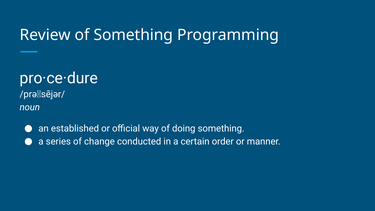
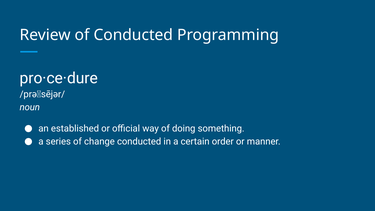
of Something: Something -> Conducted
